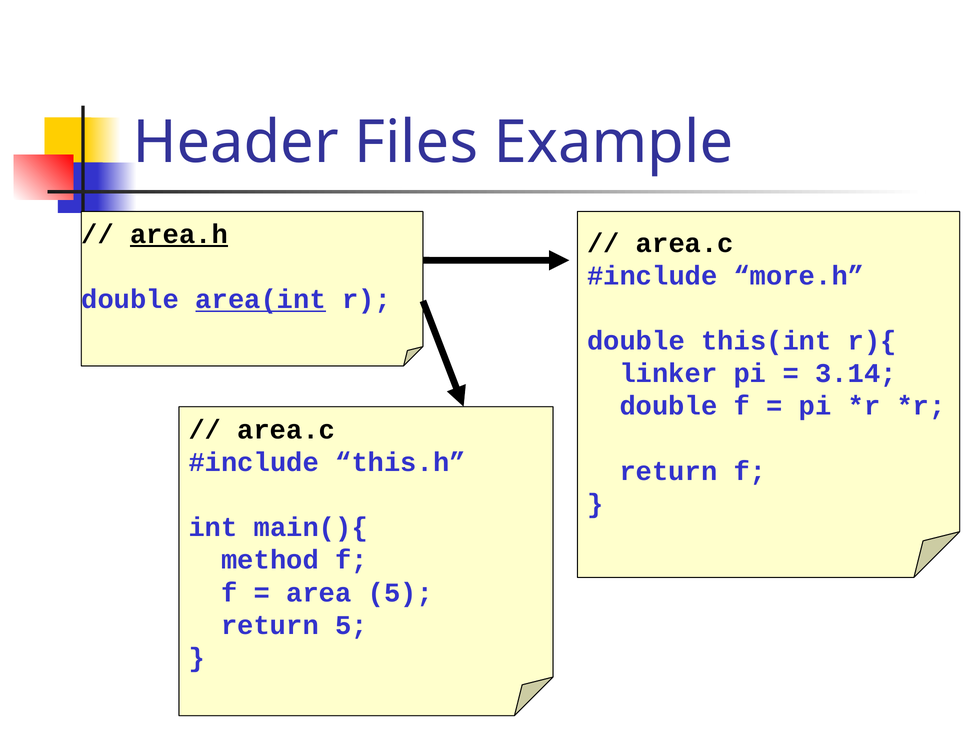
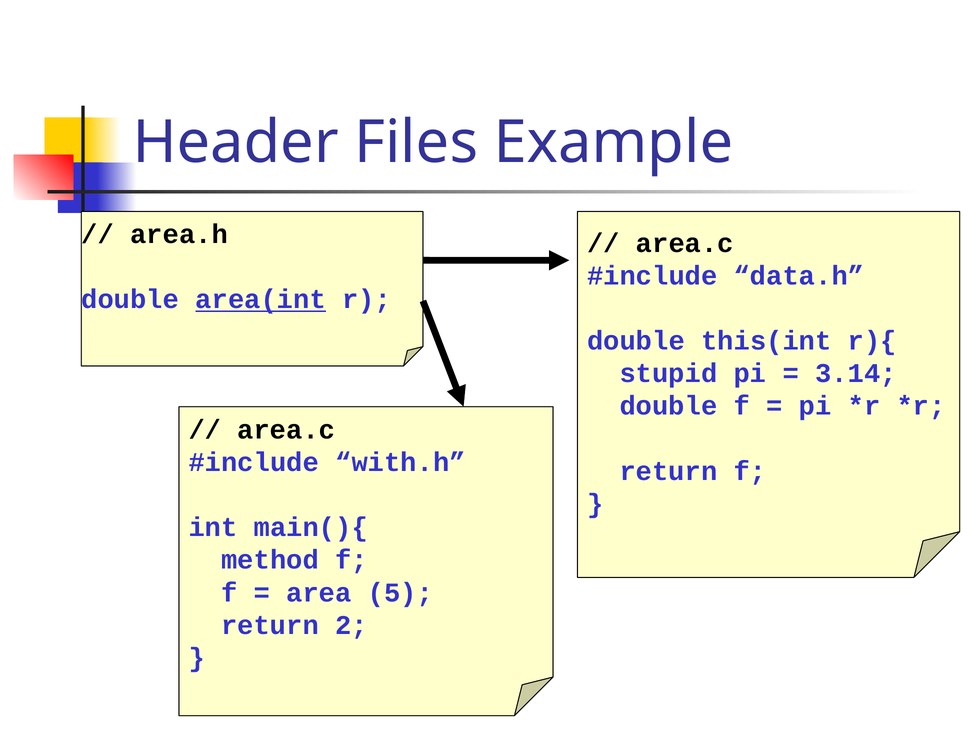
area.h underline: present -> none
more.h: more.h -> data.h
linker: linker -> stupid
this.h: this.h -> with.h
return 5: 5 -> 2
